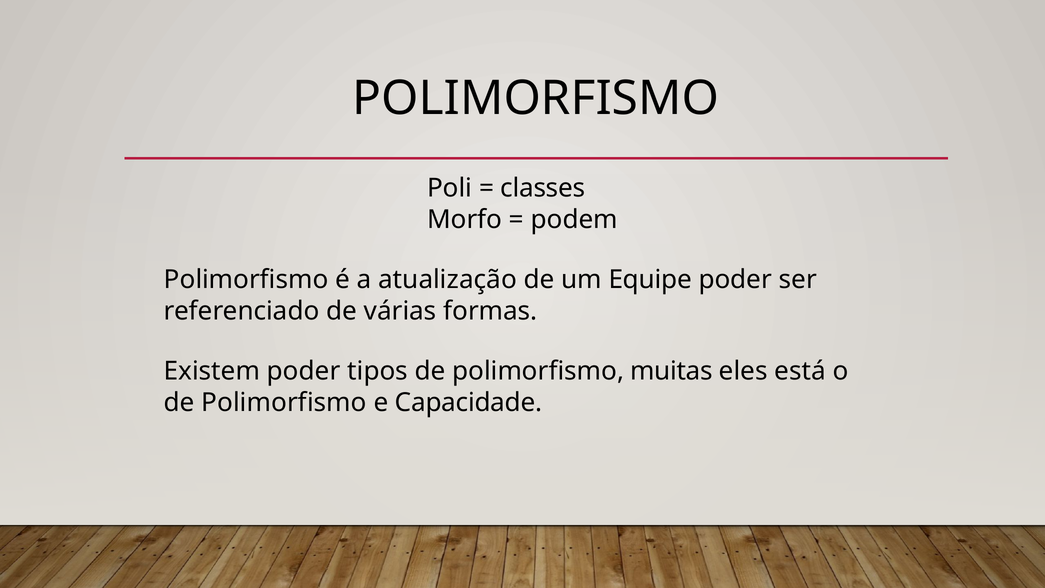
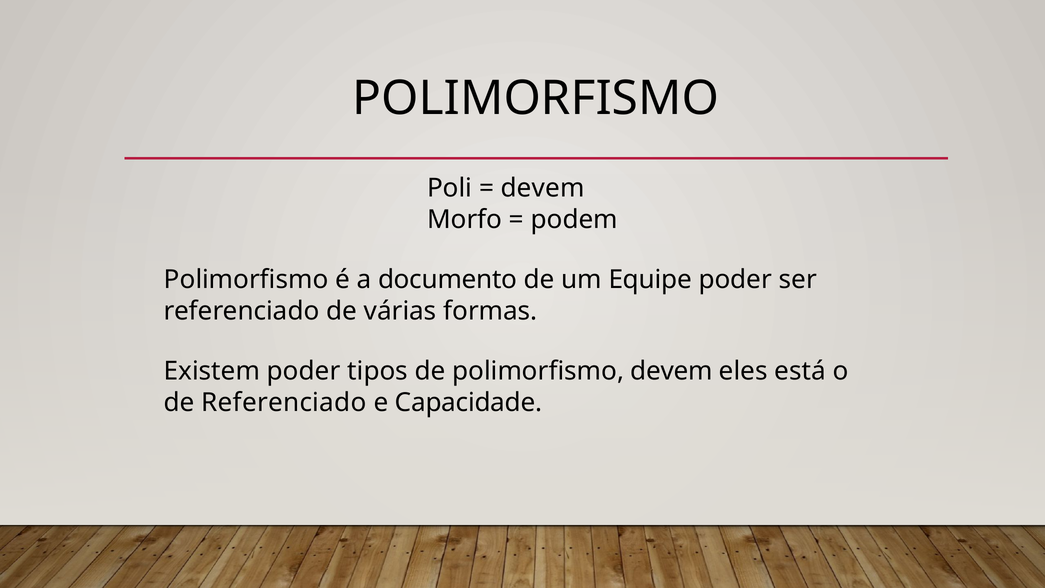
classes at (543, 188): classes -> devem
atualização: atualização -> documento
polimorfismo muitas: muitas -> devem
Polimorfismo at (284, 402): Polimorfismo -> Referenciado
